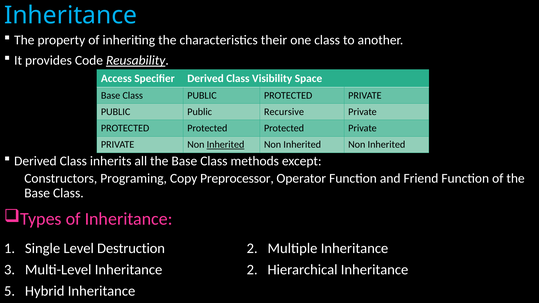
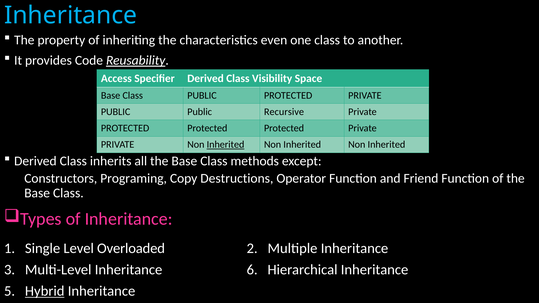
their: their -> even
Preprocessor: Preprocessor -> Destructions
Destruction: Destruction -> Overloaded
Inheritance 2: 2 -> 6
Hybrid underline: none -> present
